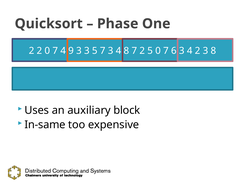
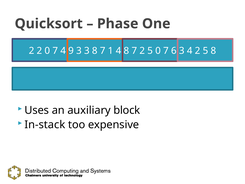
3 5: 5 -> 8
7 3: 3 -> 1
4 2 3: 3 -> 5
In-same: In-same -> In-stack
